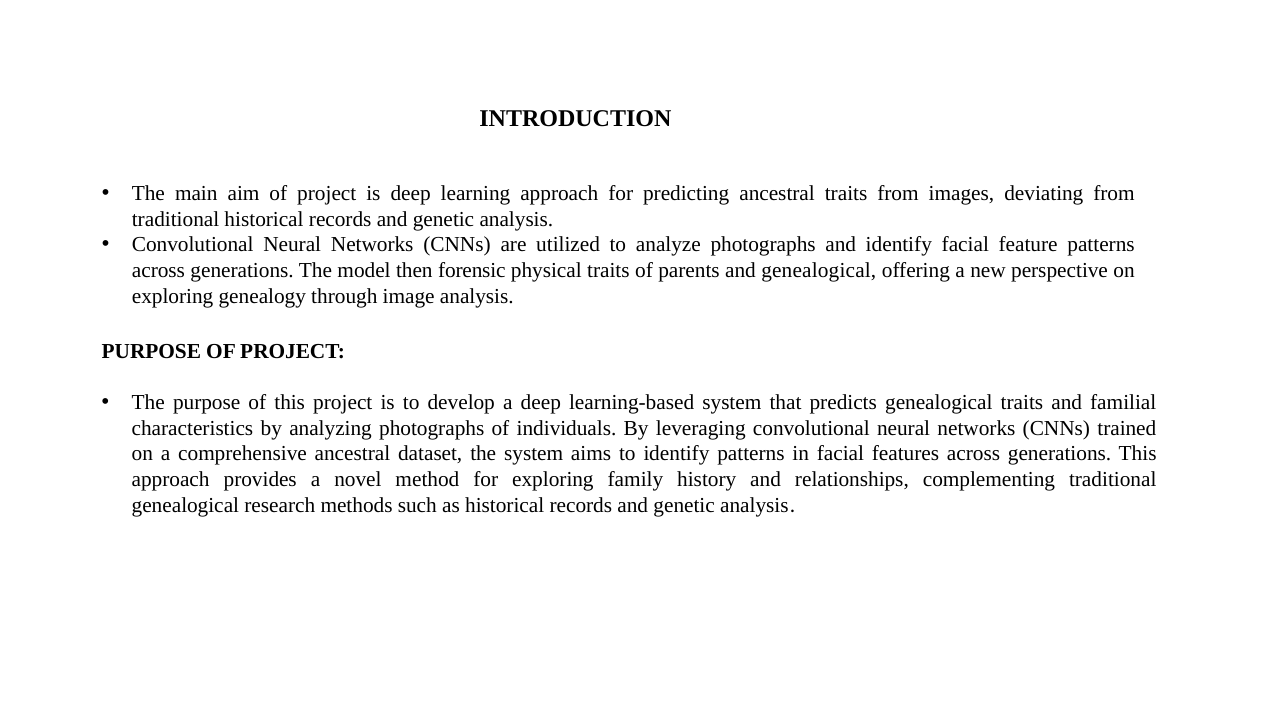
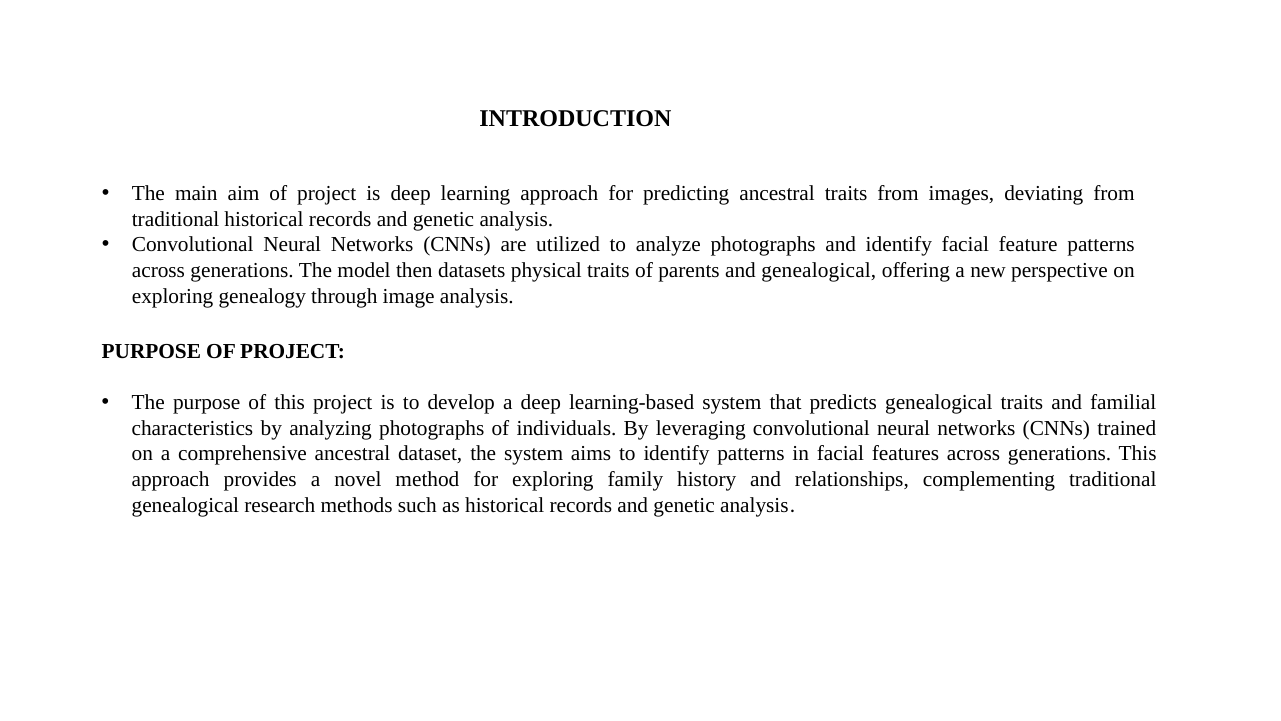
forensic: forensic -> datasets
